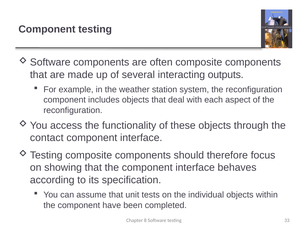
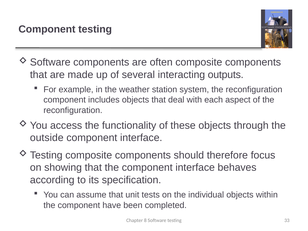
contact: contact -> outside
